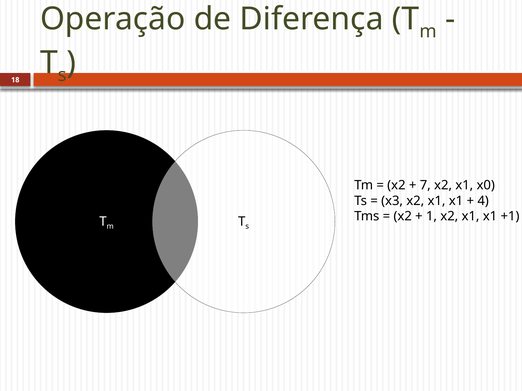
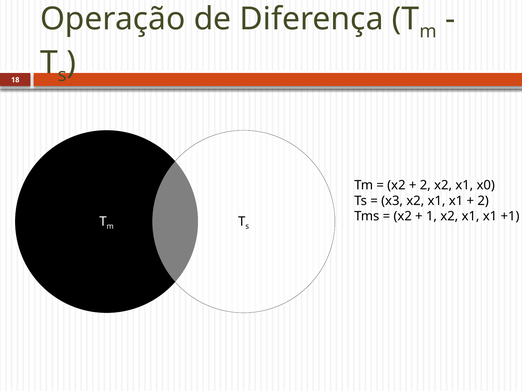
7 at (425, 185): 7 -> 2
4 at (483, 201): 4 -> 2
